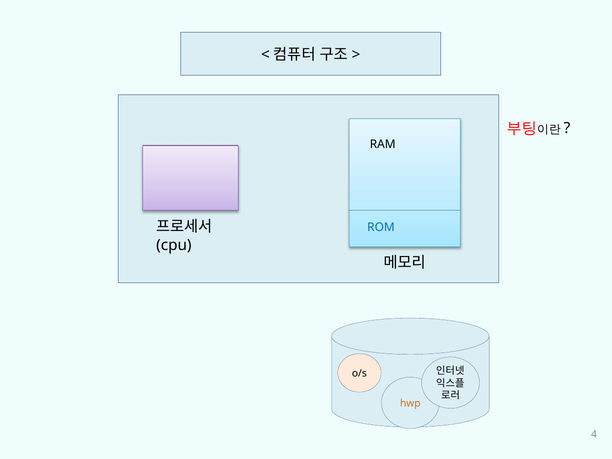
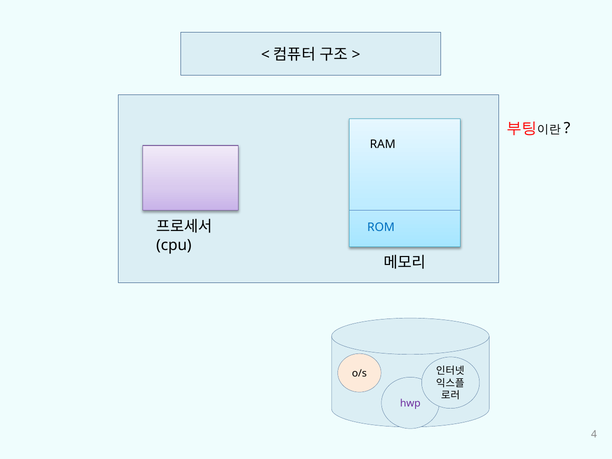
hwp colour: orange -> purple
